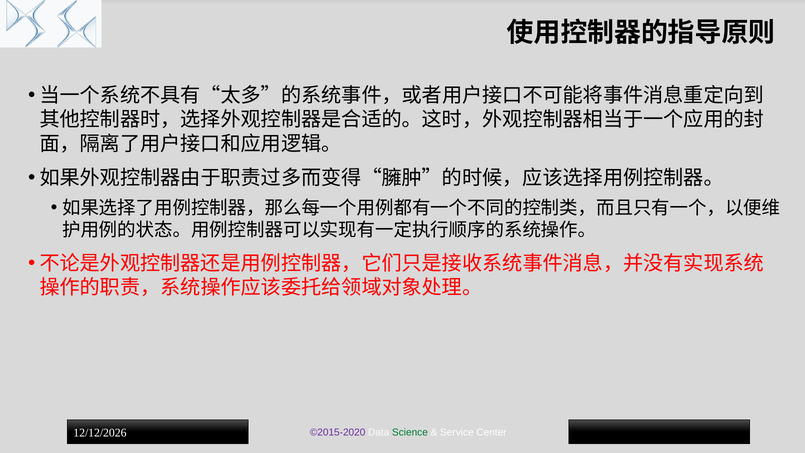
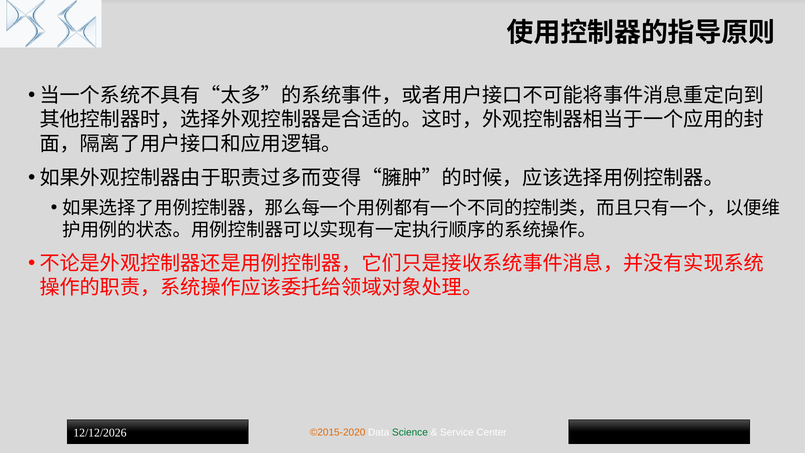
©2015-2020 colour: purple -> orange
